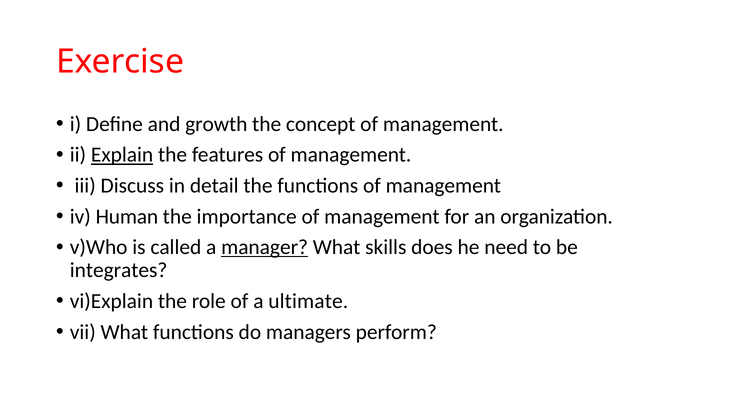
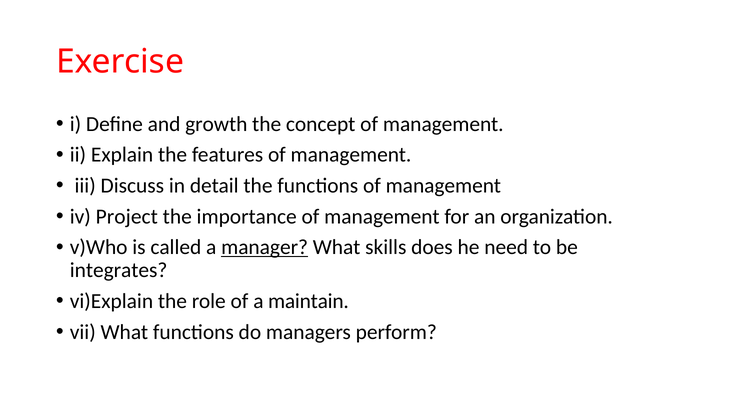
Explain underline: present -> none
Human: Human -> Project
ultimate: ultimate -> maintain
